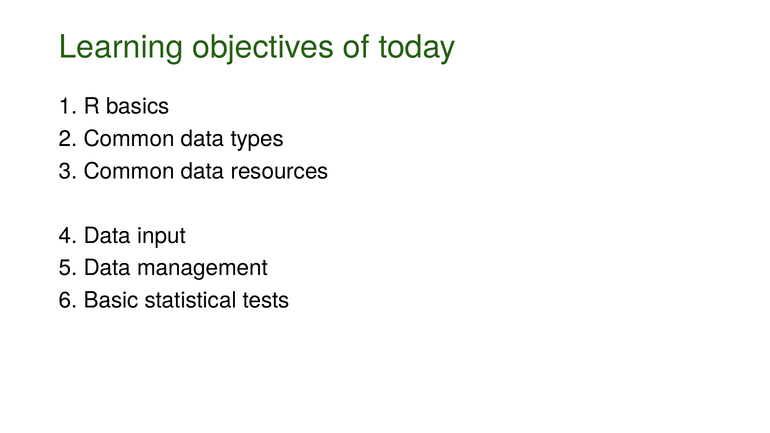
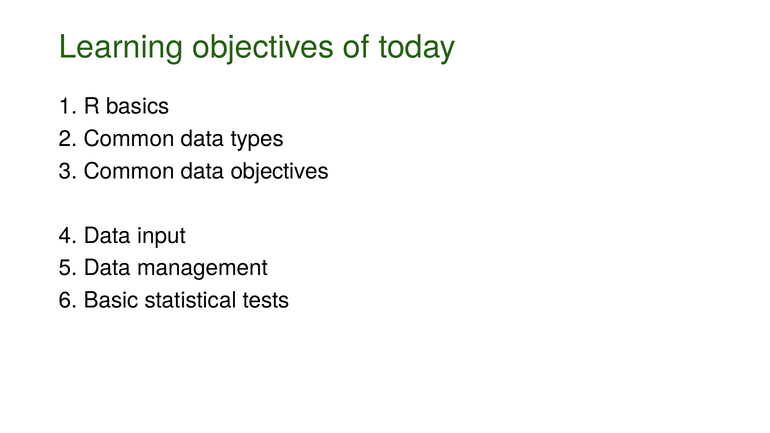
data resources: resources -> objectives
